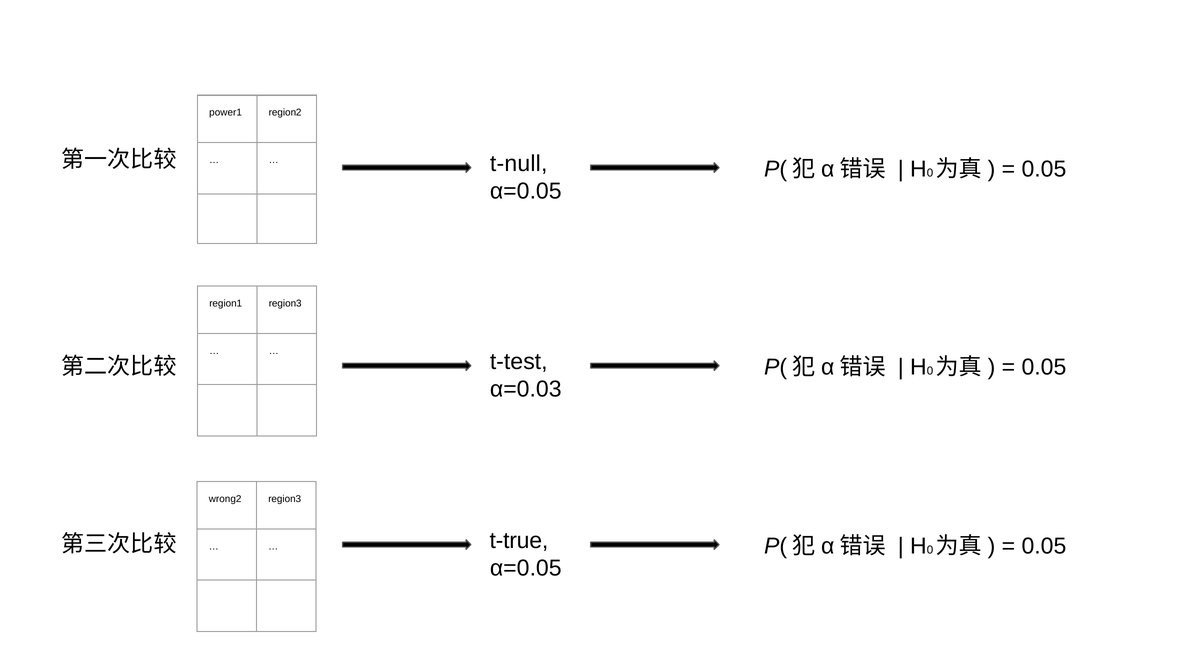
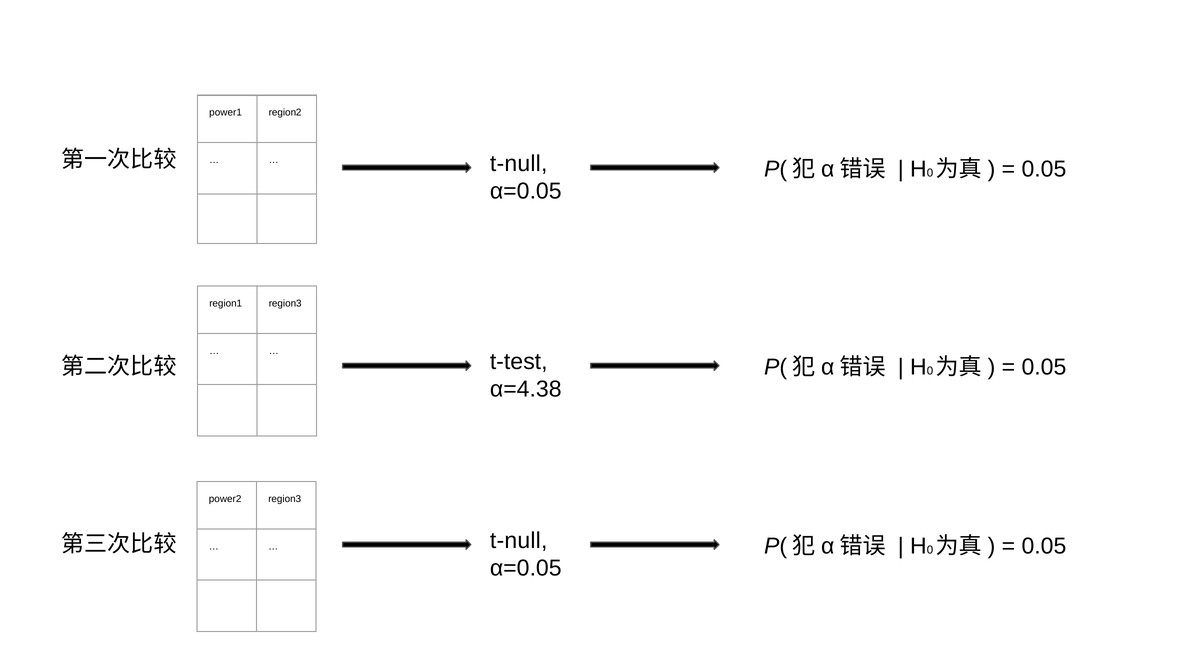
α=0.03: α=0.03 -> α=4.38
wrong2: wrong2 -> power2
t-true at (519, 541): t-true -> t-null
